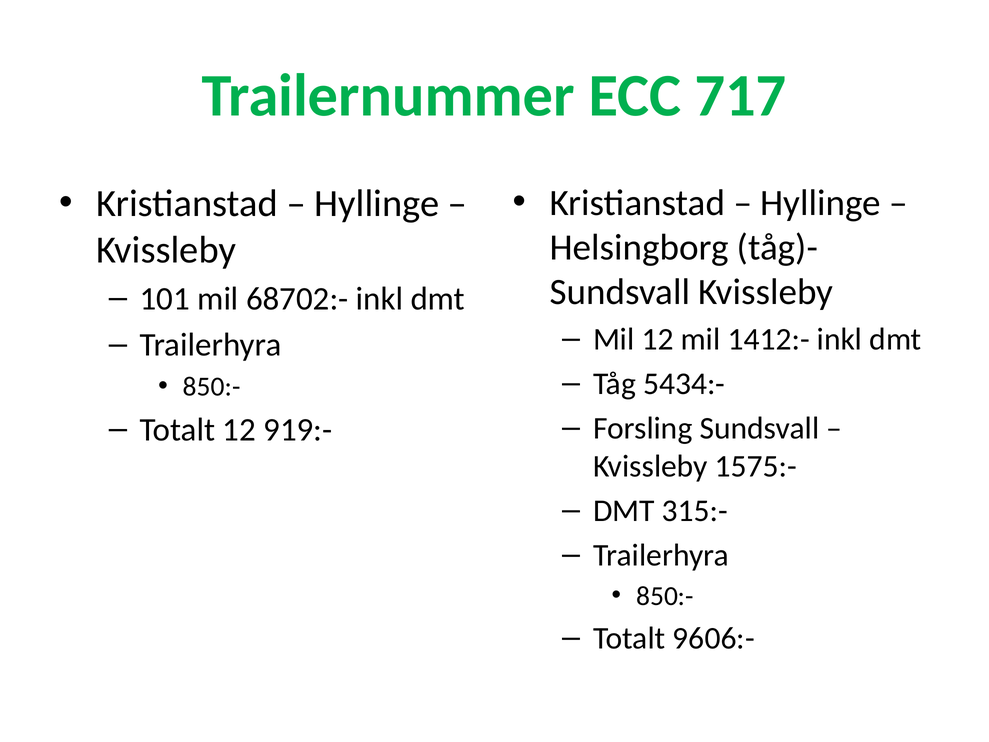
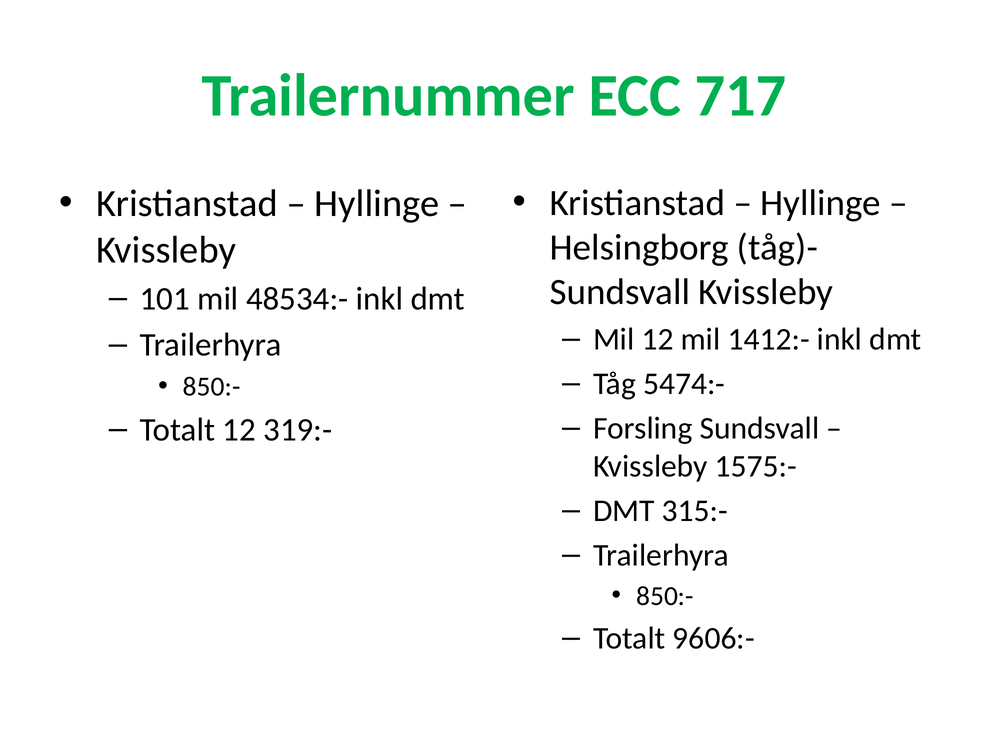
68702:-: 68702:- -> 48534:-
5434:-: 5434:- -> 5474:-
919:-: 919:- -> 319:-
